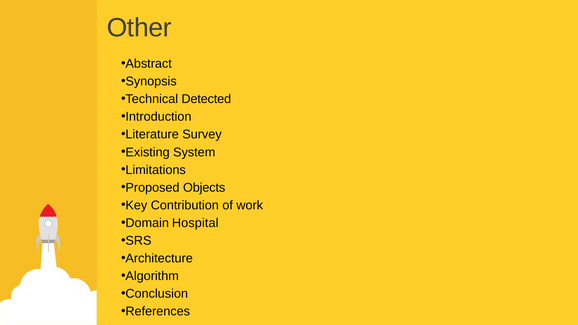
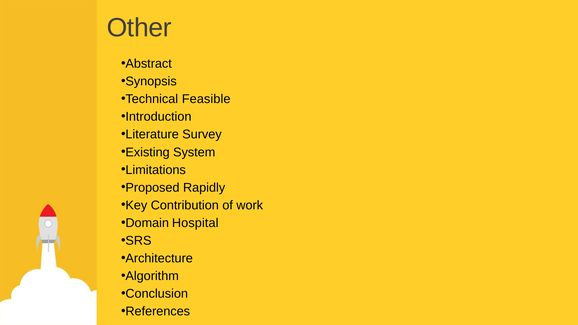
Detected: Detected -> Feasible
Objects: Objects -> Rapidly
